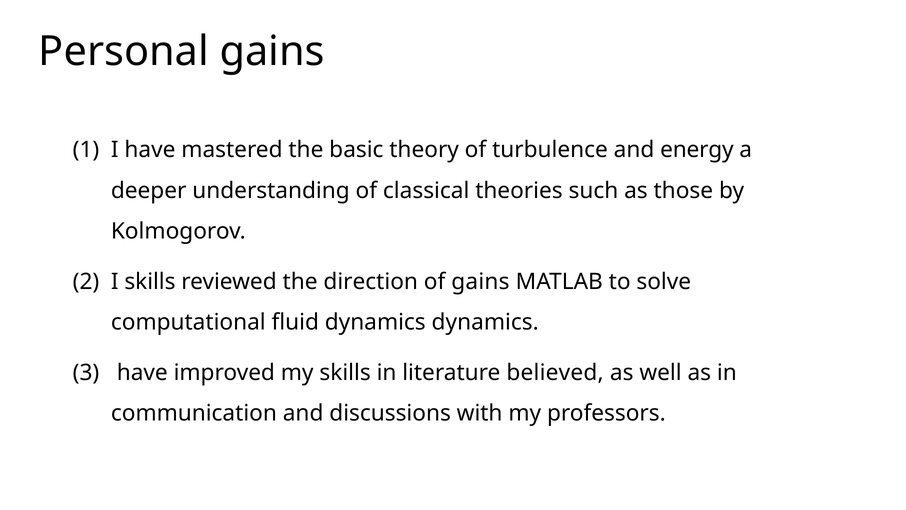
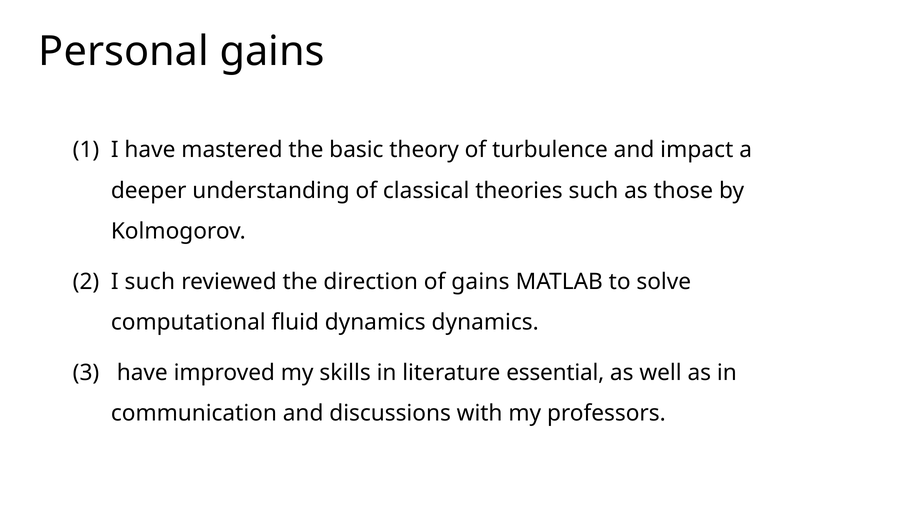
energy: energy -> impact
I skills: skills -> such
believed: believed -> essential
